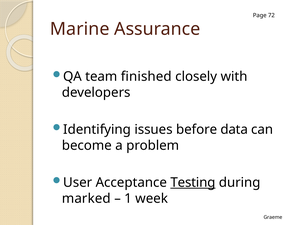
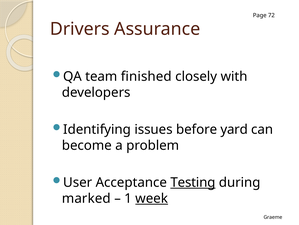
Marine: Marine -> Drivers
data: data -> yard
week underline: none -> present
